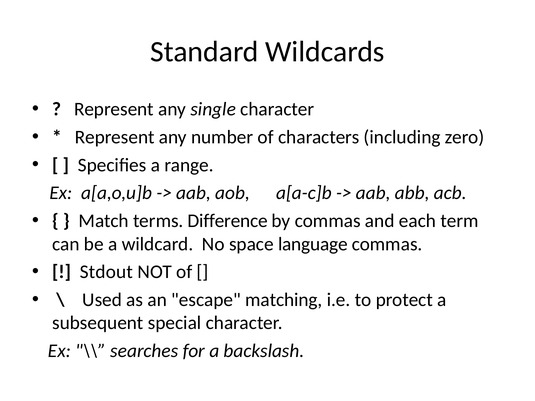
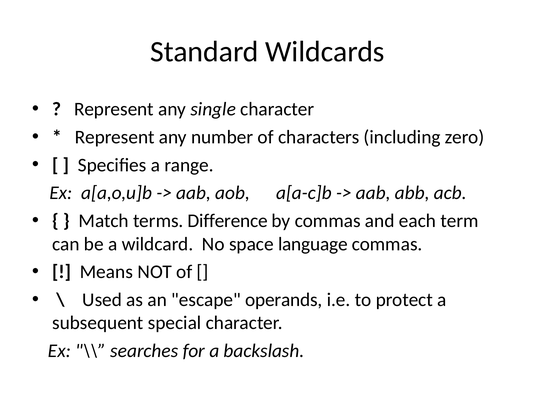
Stdout: Stdout -> Means
matching: matching -> operands
